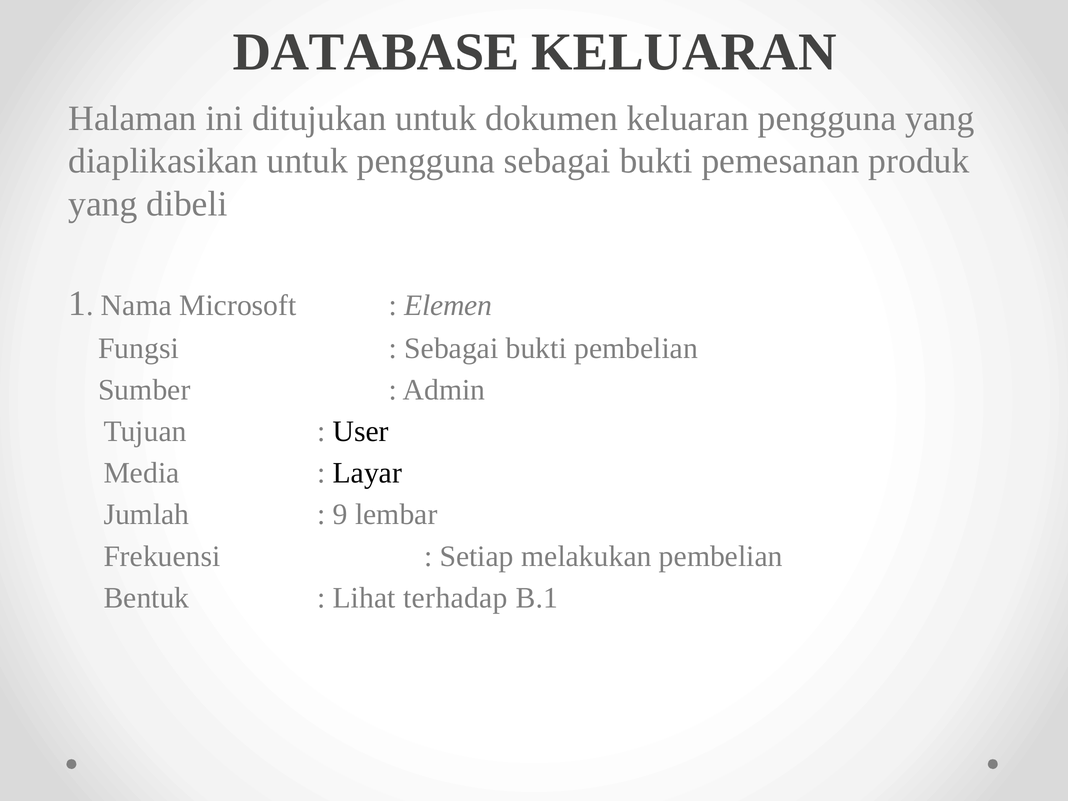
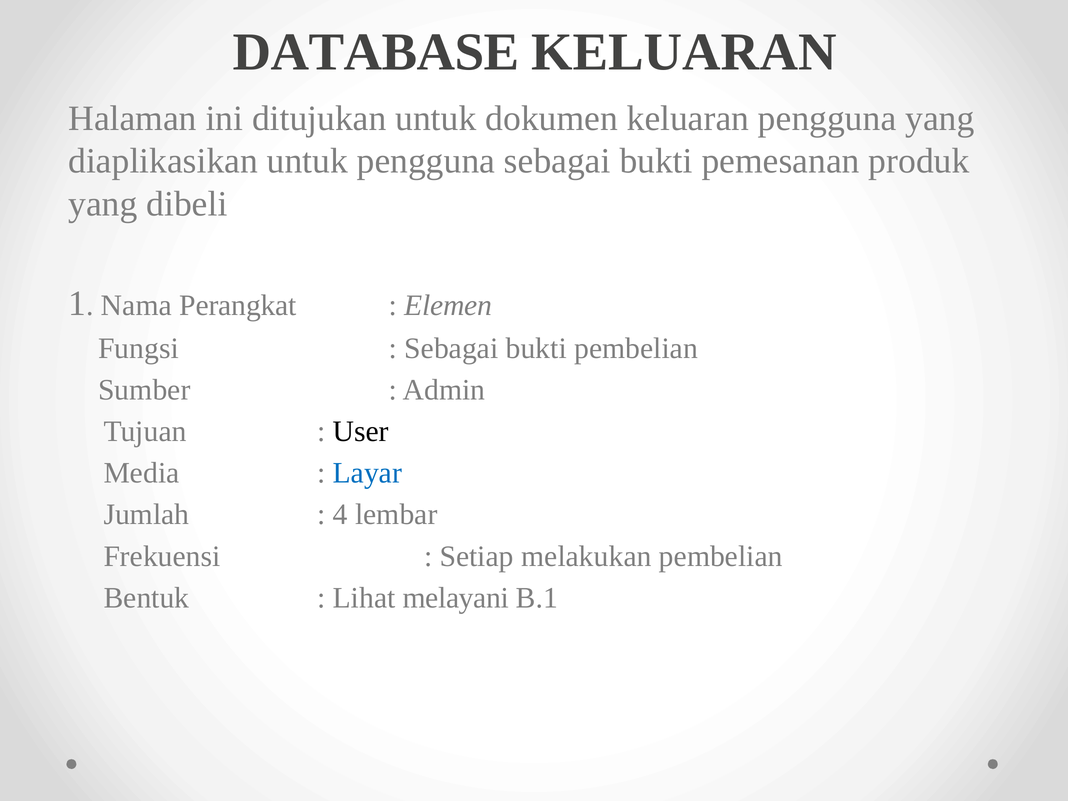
Microsoft: Microsoft -> Perangkat
Layar colour: black -> blue
9: 9 -> 4
terhadap: terhadap -> melayani
